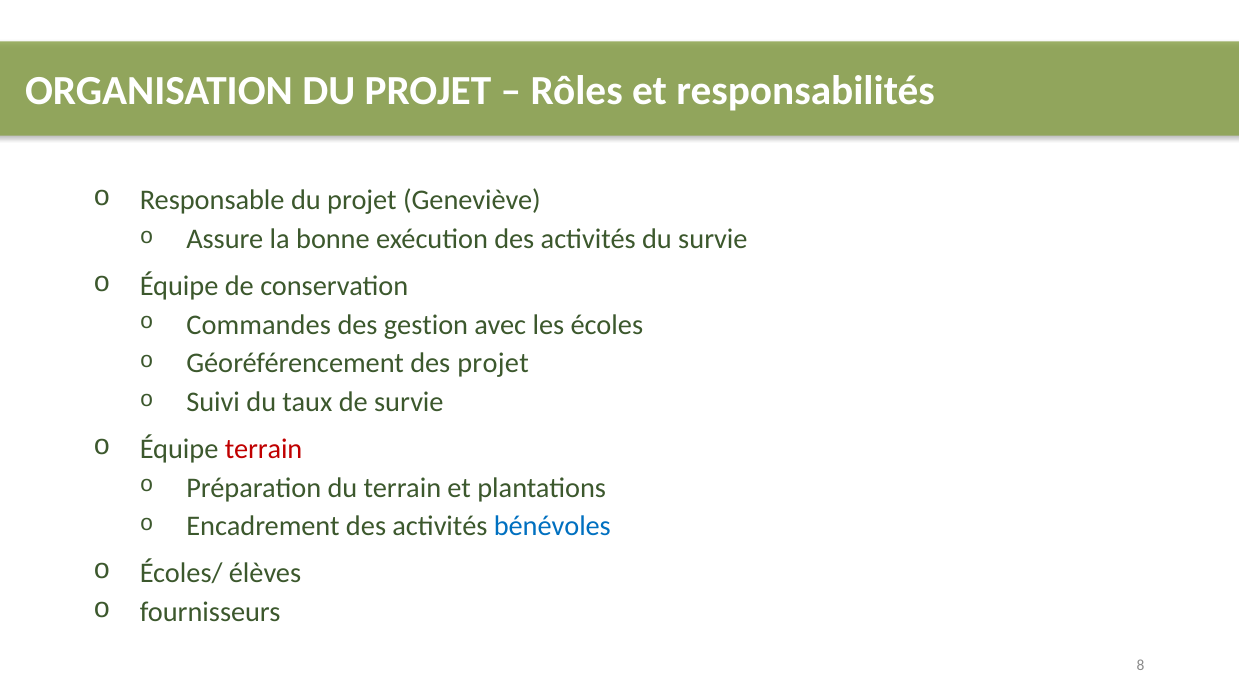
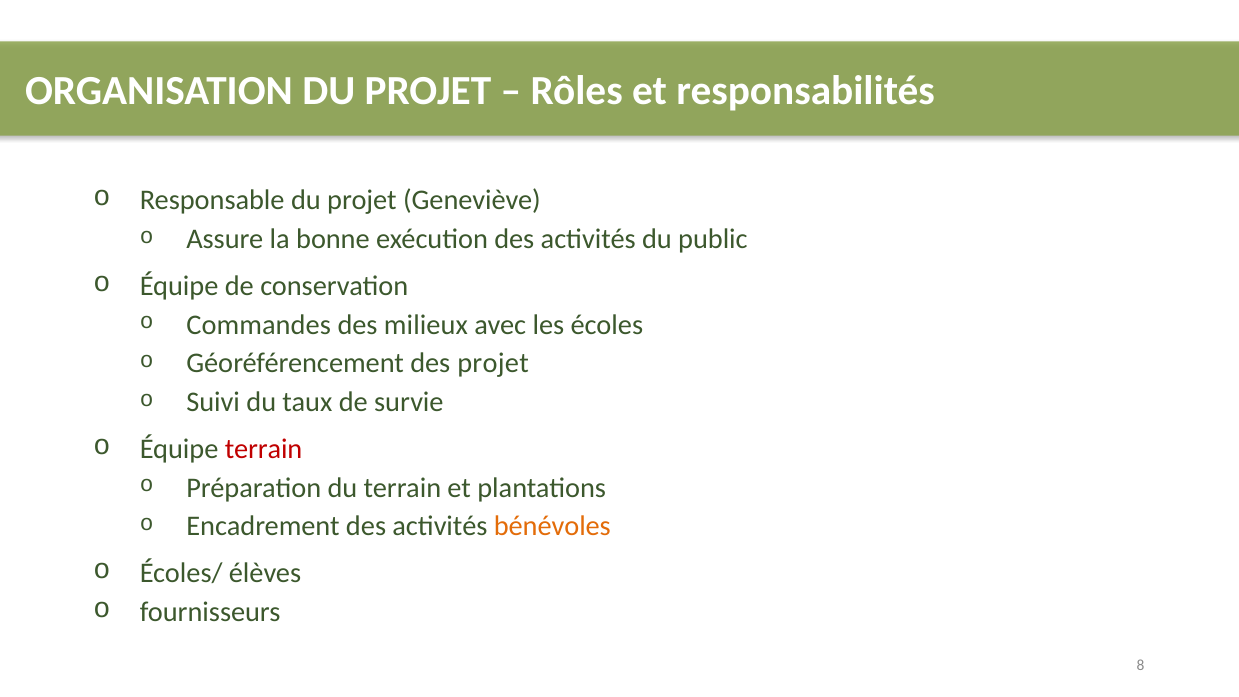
du survie: survie -> public
gestion: gestion -> milieux
bénévoles colour: blue -> orange
